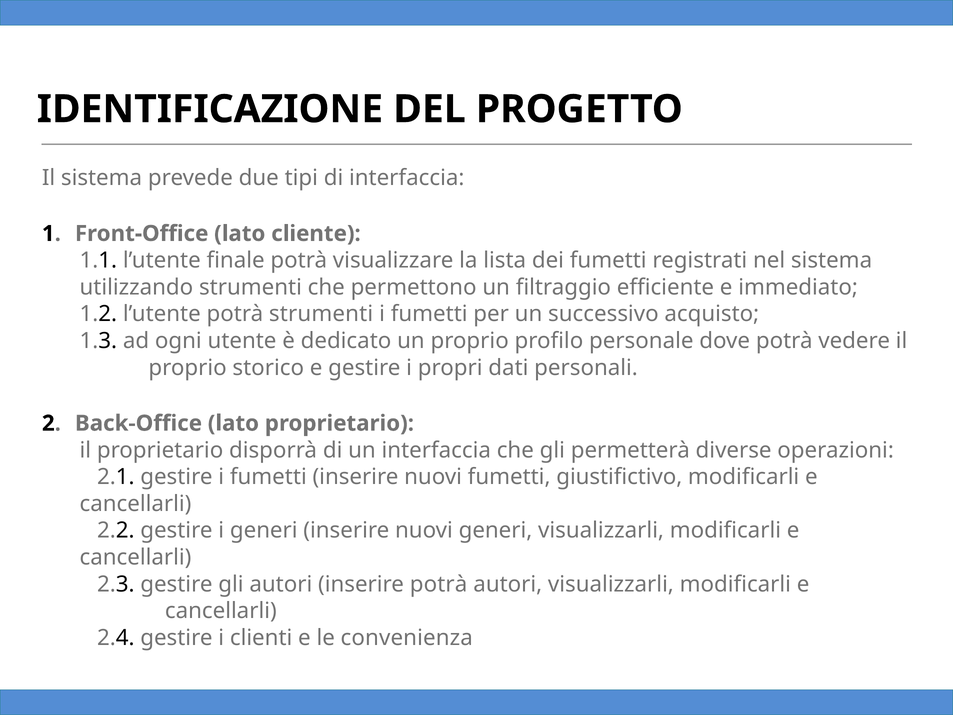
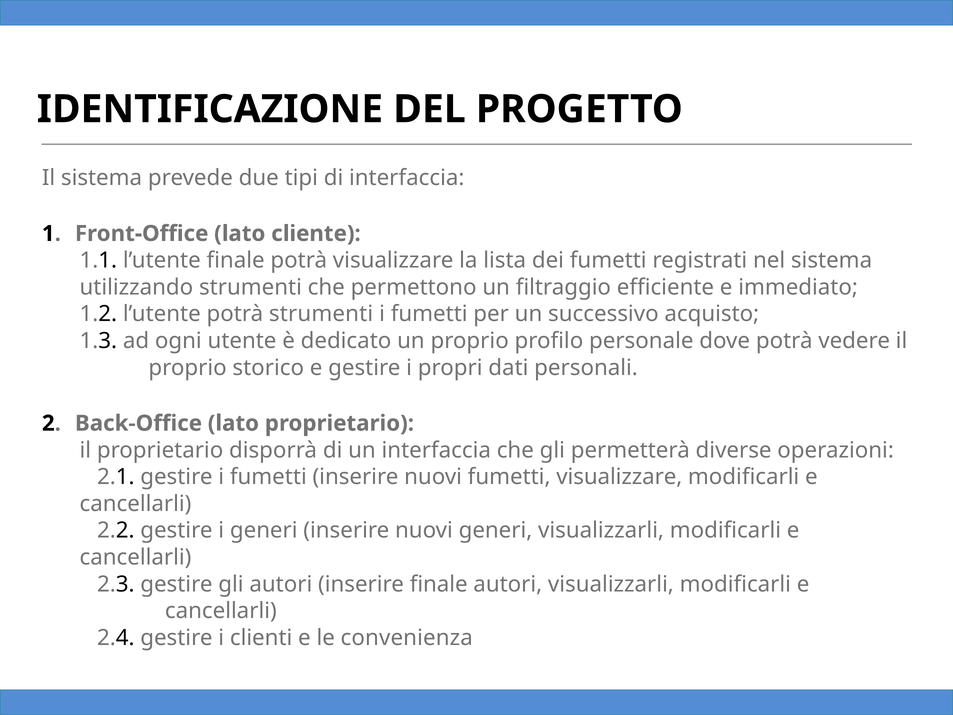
fumetti giustifictivo: giustifictivo -> visualizzare
inserire potrà: potrà -> finale
